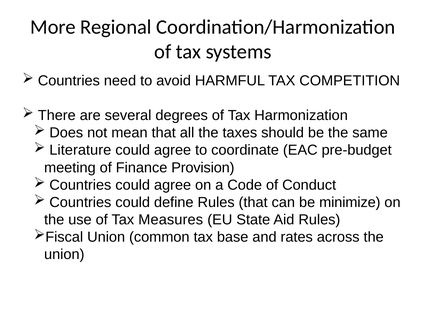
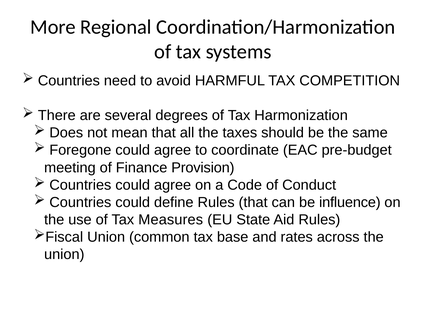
Literature: Literature -> Foregone
minimize: minimize -> influence
